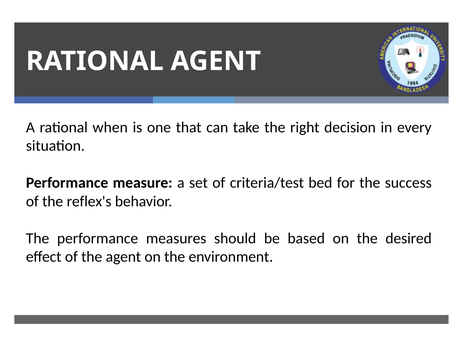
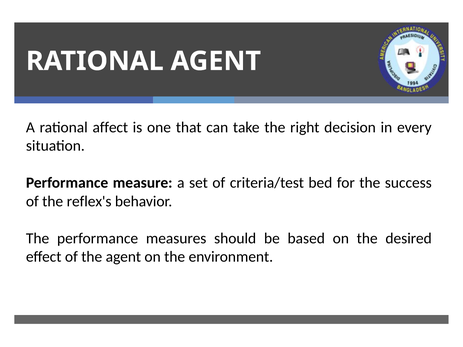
when: when -> affect
